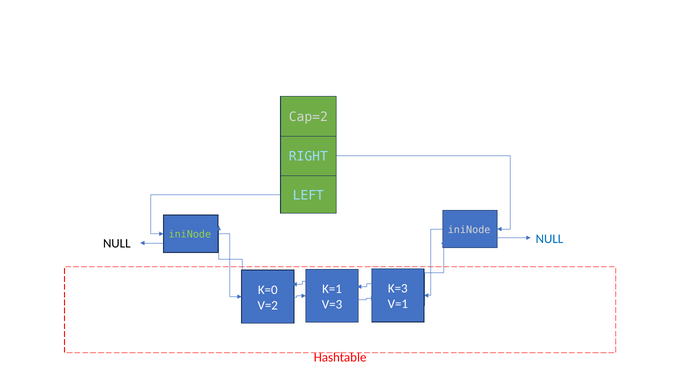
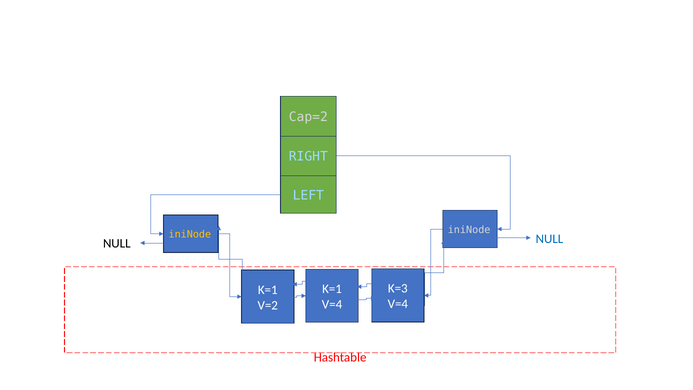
iniNode at (190, 234) colour: light green -> yellow
K=0 at (268, 290): K=0 -> K=1
V=1 at (398, 304): V=1 -> V=4
V=3 at (332, 304): V=3 -> V=4
